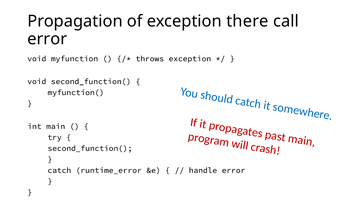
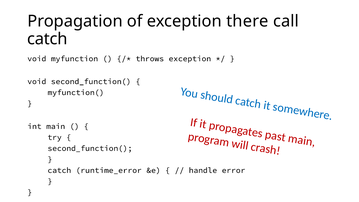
error at (47, 39): error -> catch
